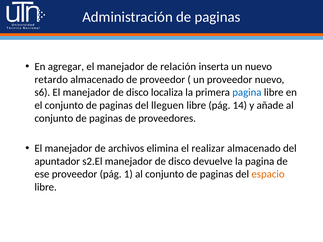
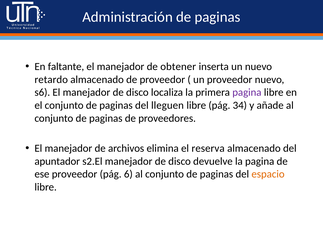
agregar: agregar -> faltante
relación: relación -> obtener
pagina at (247, 93) colour: blue -> purple
14: 14 -> 34
realizar: realizar -> reserva
1: 1 -> 6
